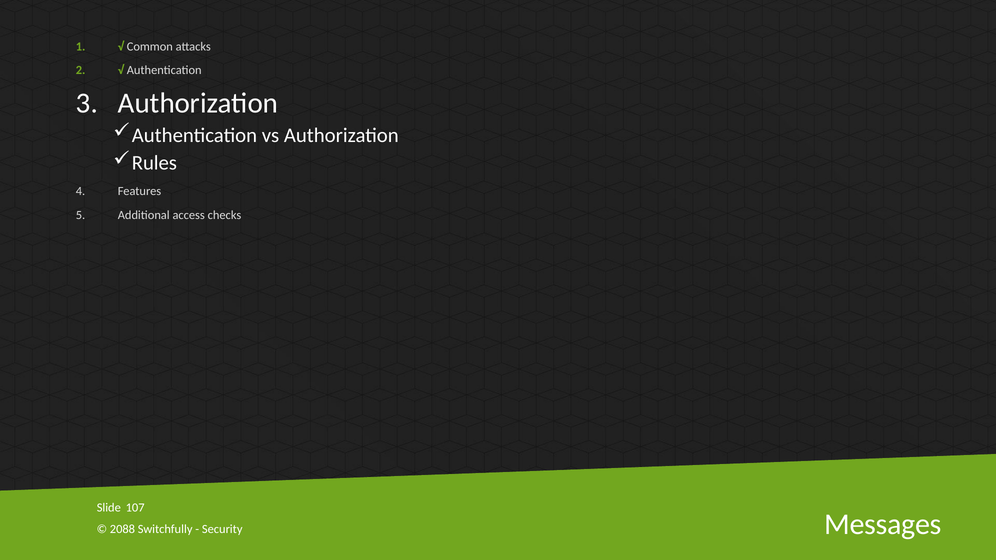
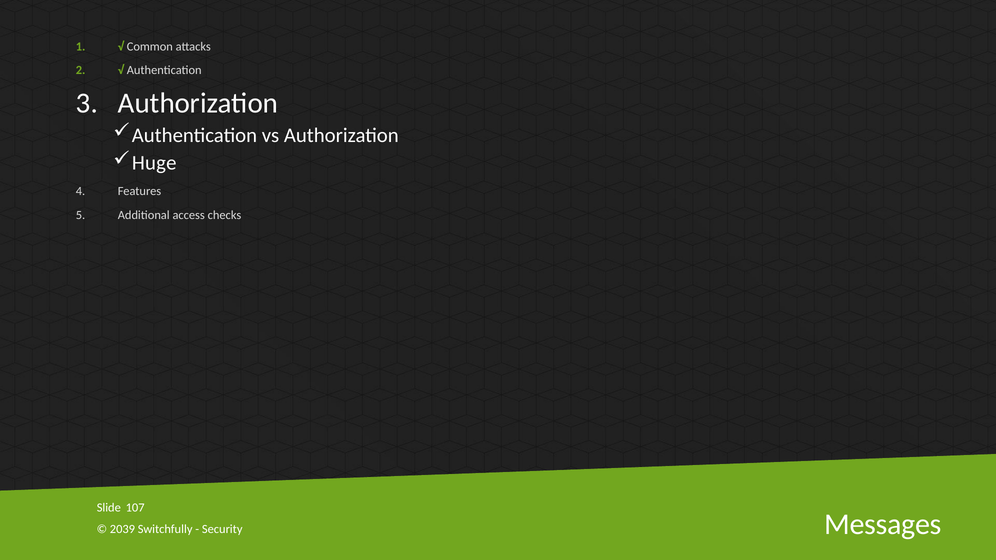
Rules: Rules -> Huge
2088: 2088 -> 2039
